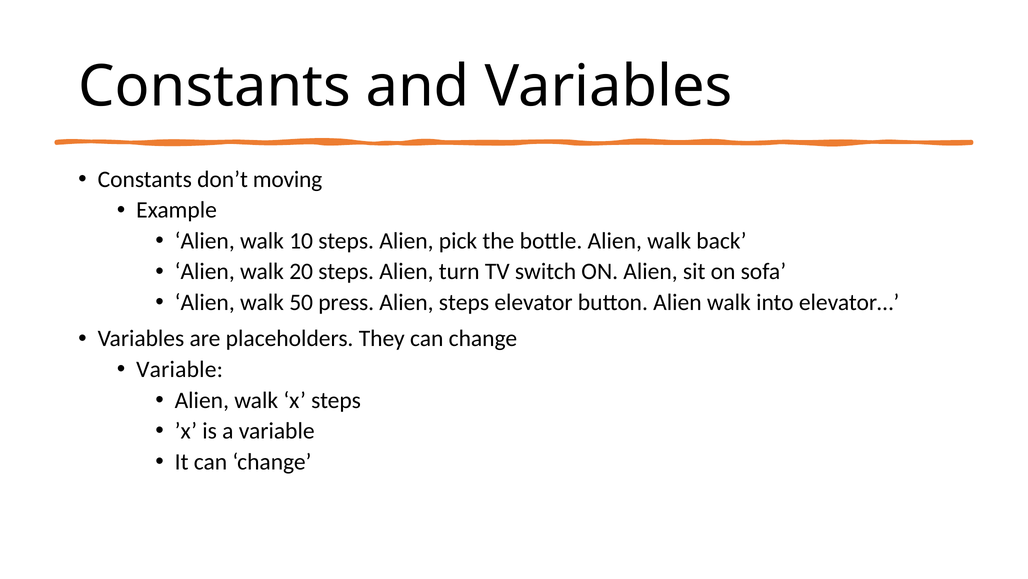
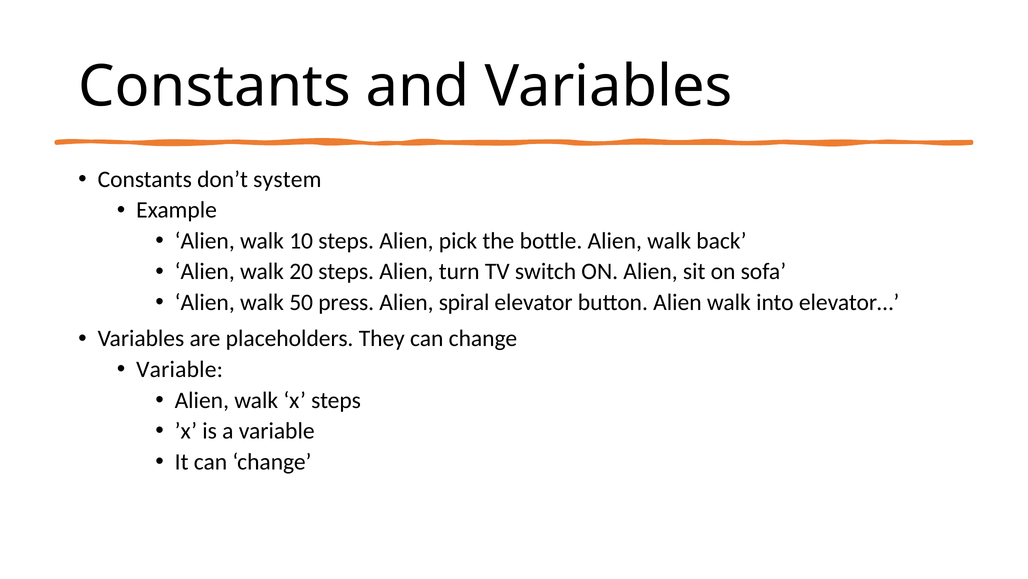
moving: moving -> system
Alien steps: steps -> spiral
